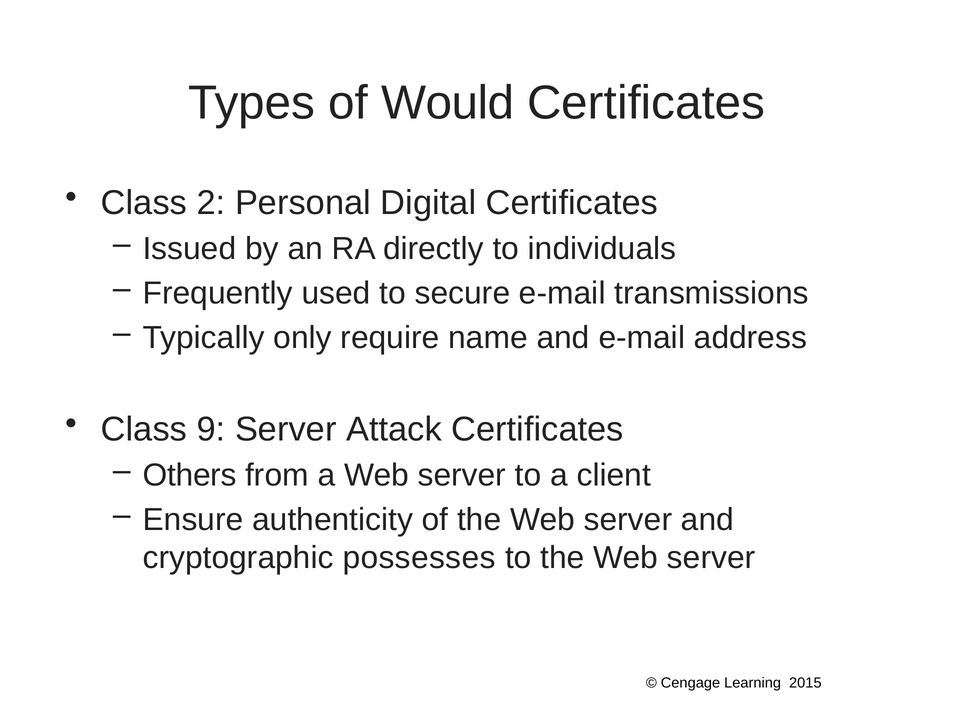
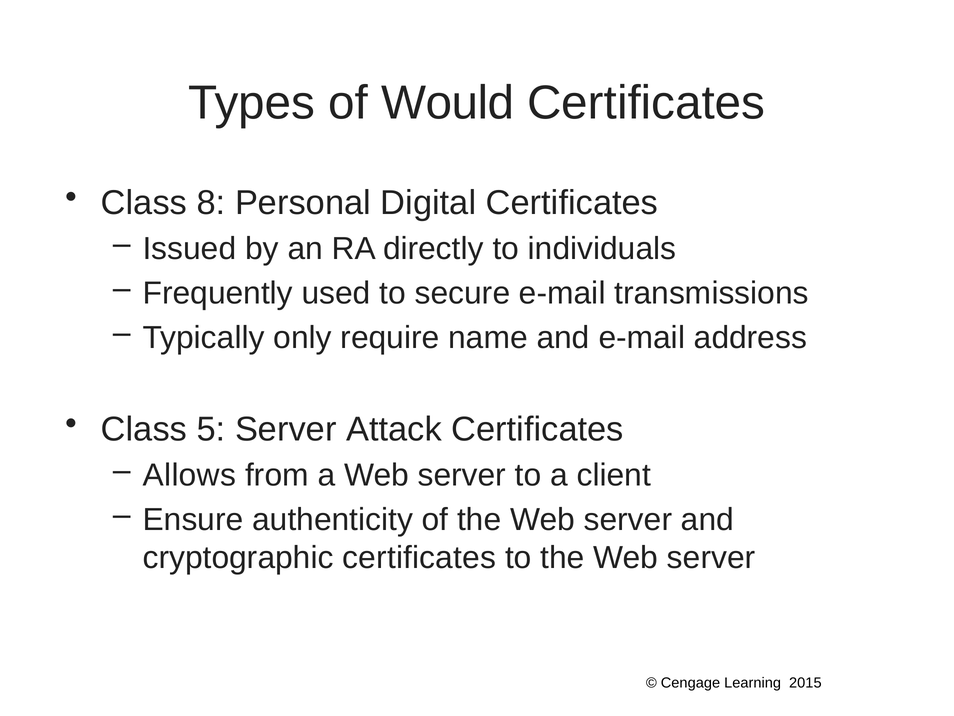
2: 2 -> 8
9: 9 -> 5
Others: Others -> Allows
cryptographic possesses: possesses -> certificates
